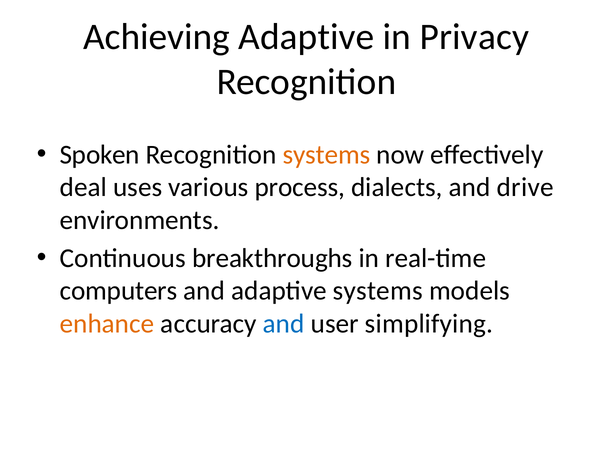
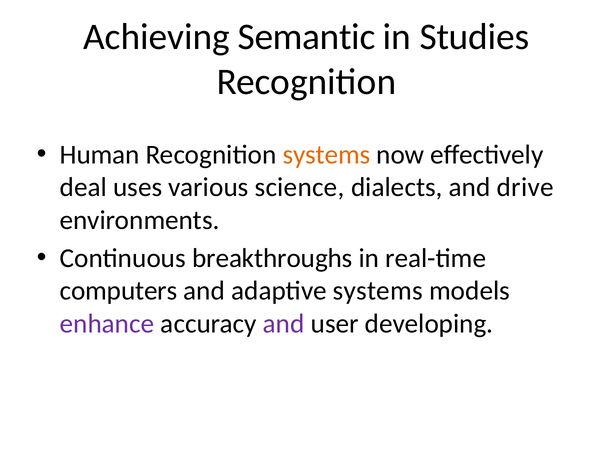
Achieving Adaptive: Adaptive -> Semantic
Privacy: Privacy -> Studies
Spoken: Spoken -> Human
process: process -> science
enhance colour: orange -> purple
and at (284, 323) colour: blue -> purple
simplifying: simplifying -> developing
